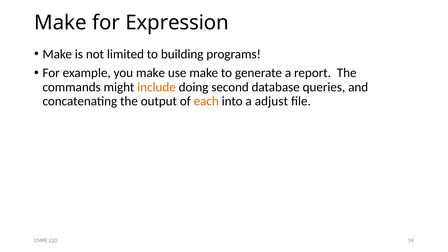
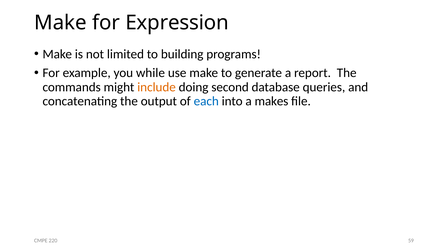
you make: make -> while
each colour: orange -> blue
adjust: adjust -> makes
